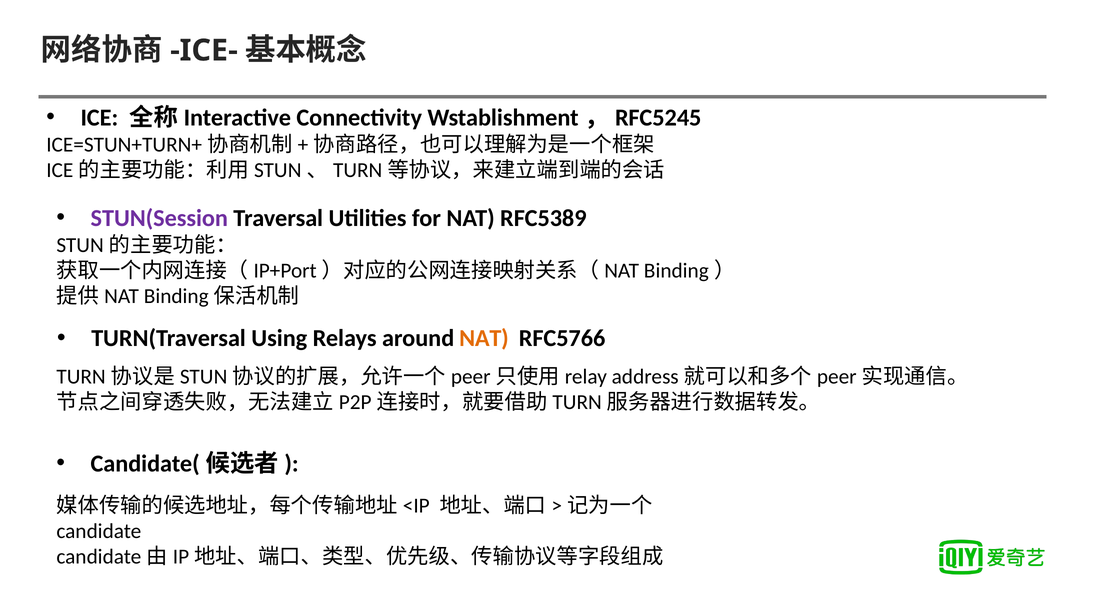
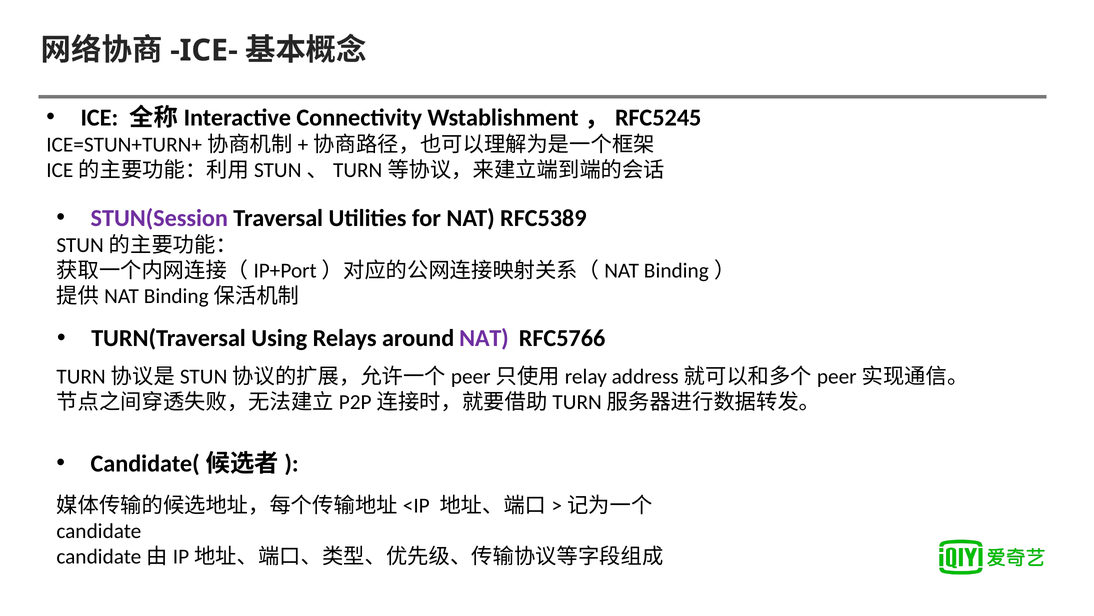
NAT at (484, 338) colour: orange -> purple
